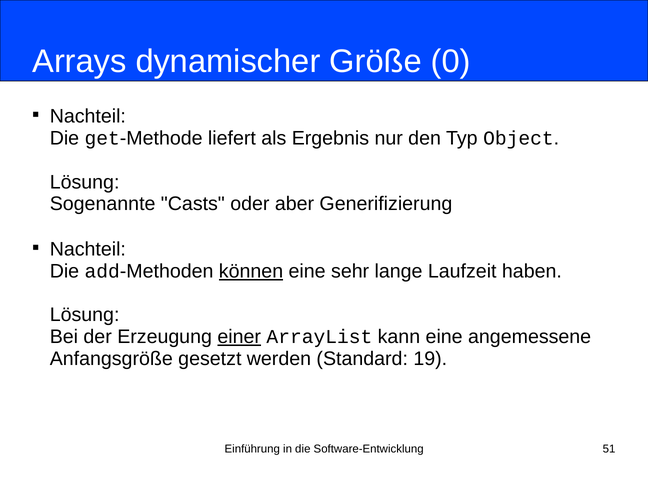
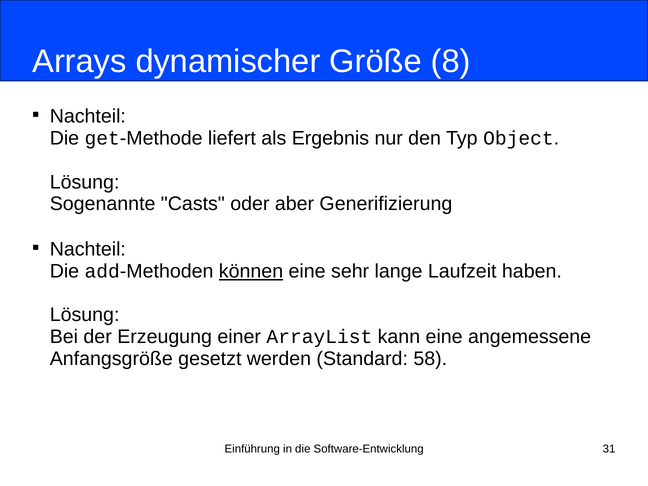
0: 0 -> 8
einer underline: present -> none
19: 19 -> 58
51: 51 -> 31
